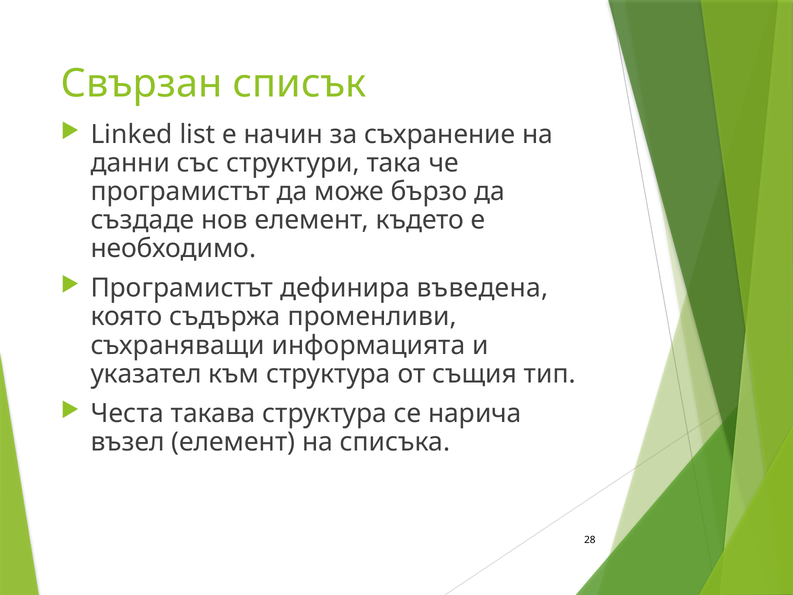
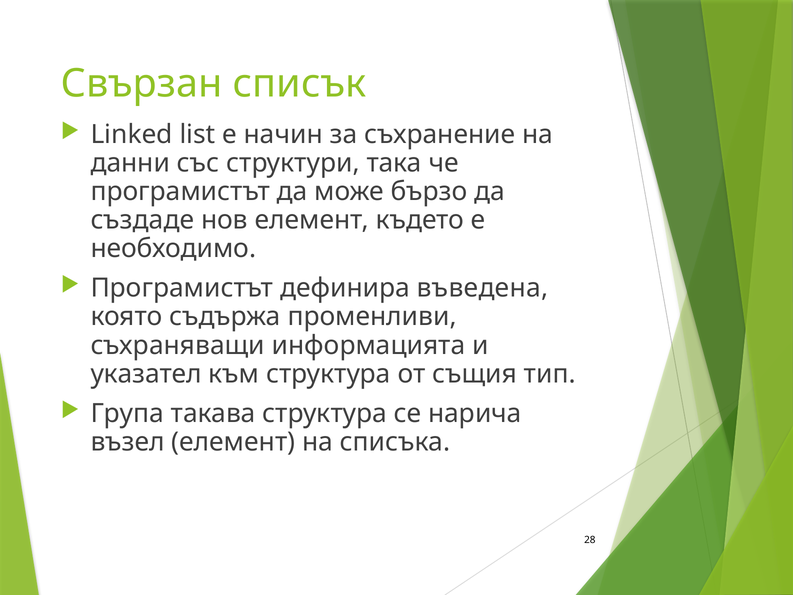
Честа: Честа -> Група
